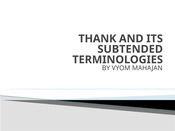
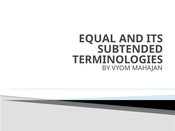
THANK: THANK -> EQUAL
